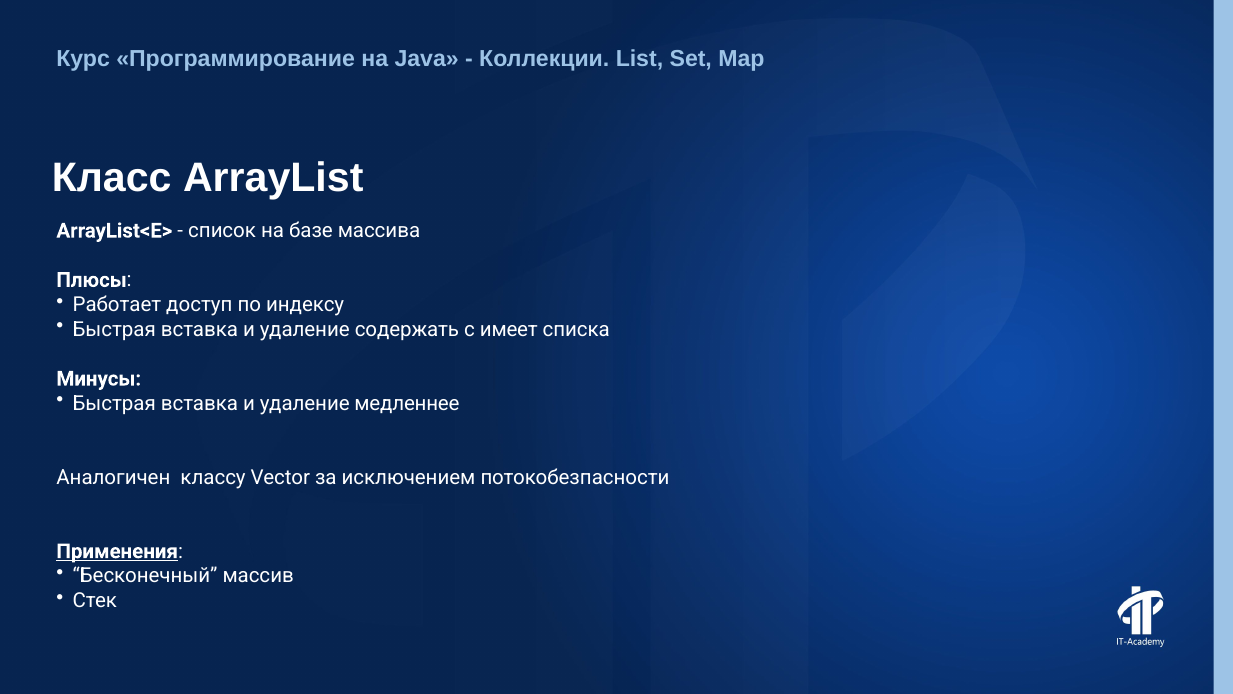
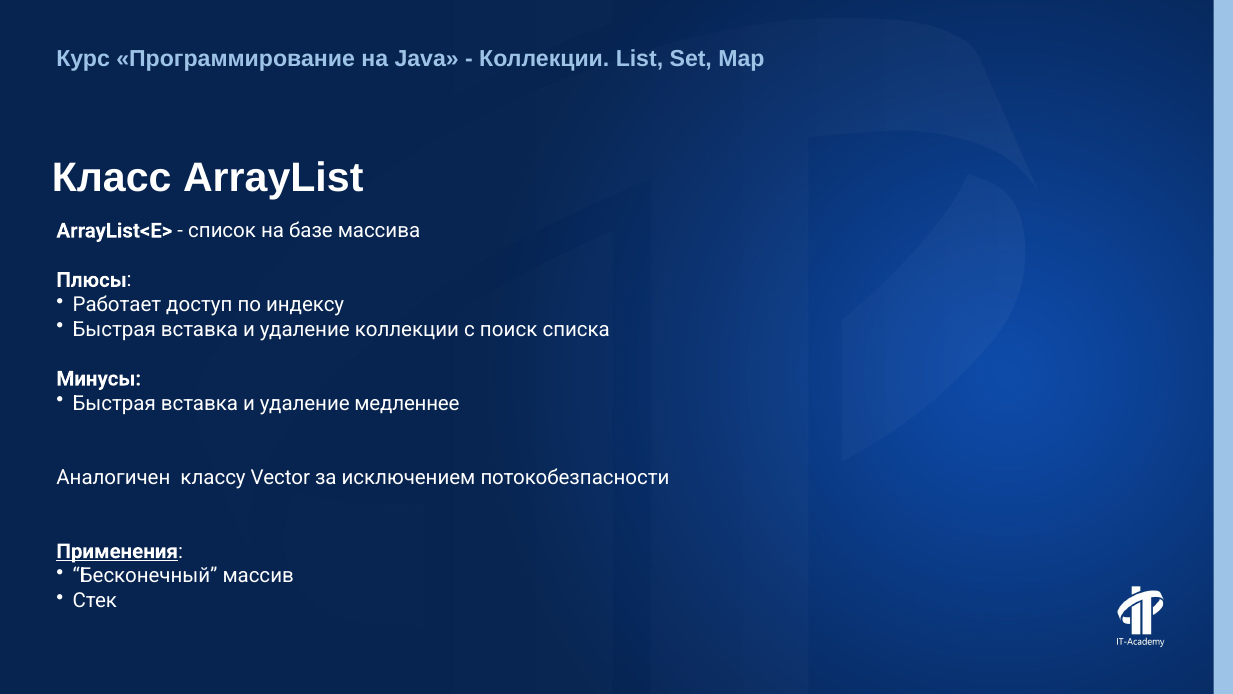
удаление содержать: содержать -> коллекции
имеет: имеет -> поиск
